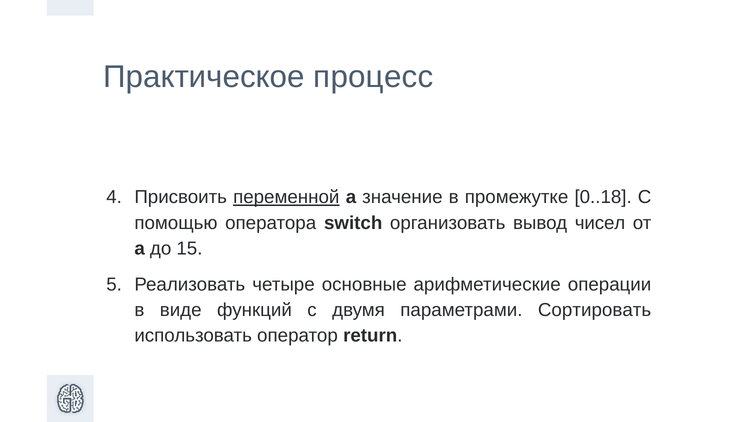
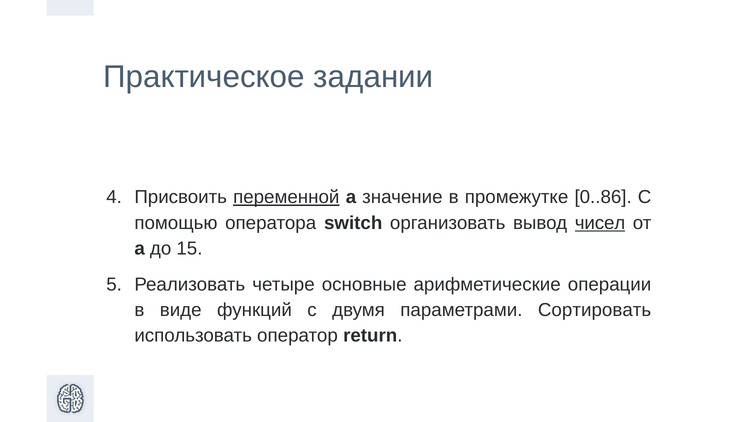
процесс: процесс -> задании
0..18: 0..18 -> 0..86
чисел underline: none -> present
